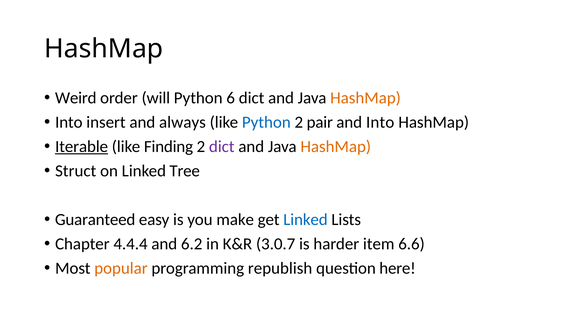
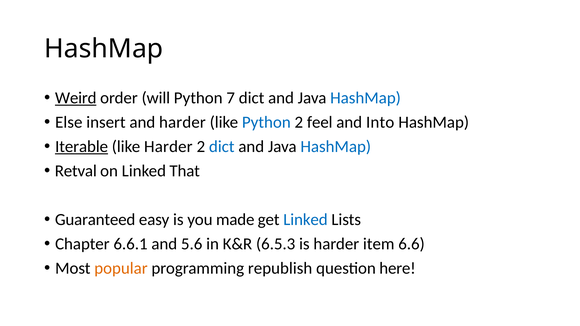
Weird underline: none -> present
6: 6 -> 7
HashMap at (366, 98) colour: orange -> blue
Into at (69, 122): Into -> Else
and always: always -> harder
pair: pair -> feel
like Finding: Finding -> Harder
dict at (222, 147) colour: purple -> blue
HashMap at (336, 147) colour: orange -> blue
Struct: Struct -> Retval
Tree: Tree -> That
make: make -> made
4.4.4: 4.4.4 -> 6.6.1
6.2: 6.2 -> 5.6
3.0.7: 3.0.7 -> 6.5.3
